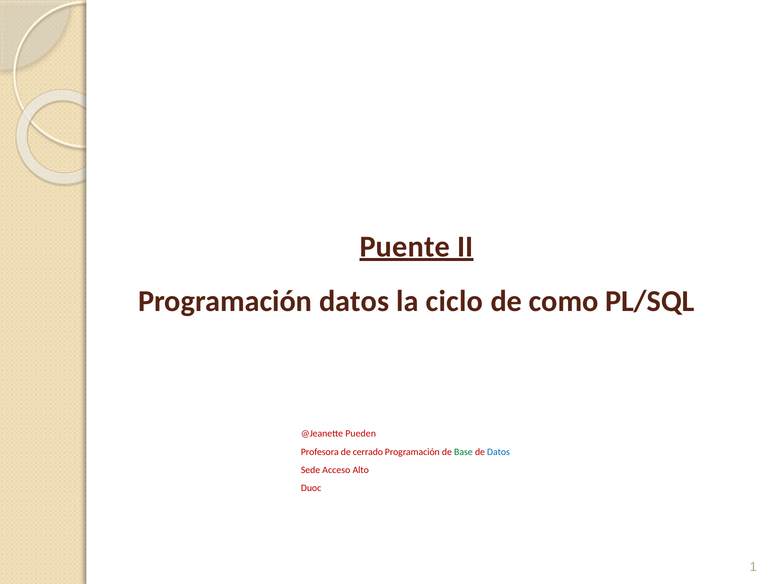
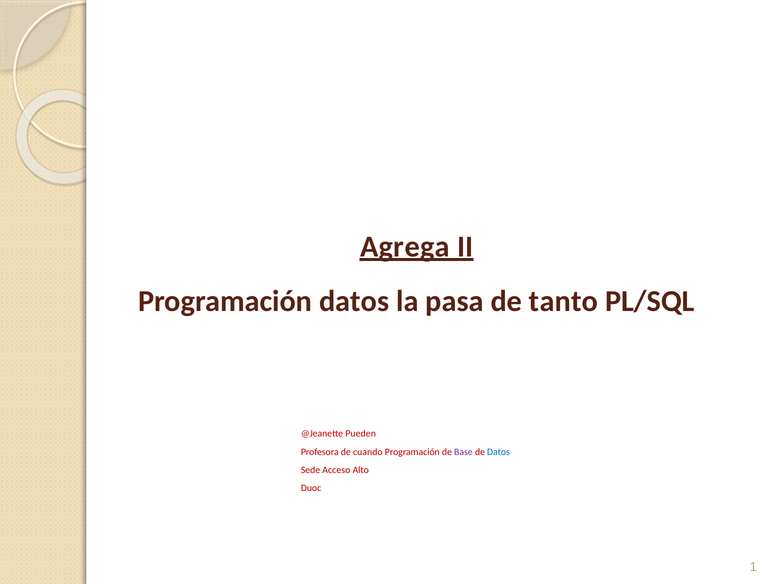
Puente: Puente -> Agrega
ciclo: ciclo -> pasa
como: como -> tanto
cerrado: cerrado -> cuando
Base colour: green -> purple
